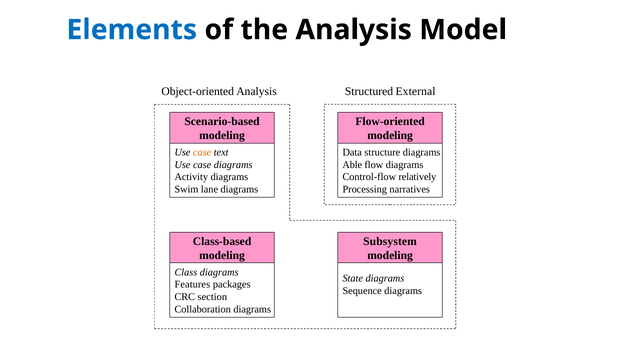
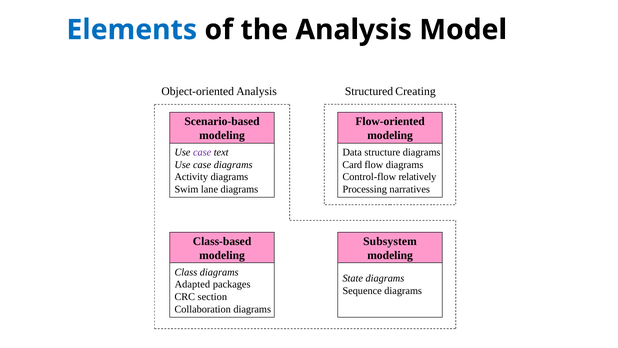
External: External -> Creating
case at (202, 152) colour: orange -> purple
Able: Able -> Card
Features: Features -> Adapted
